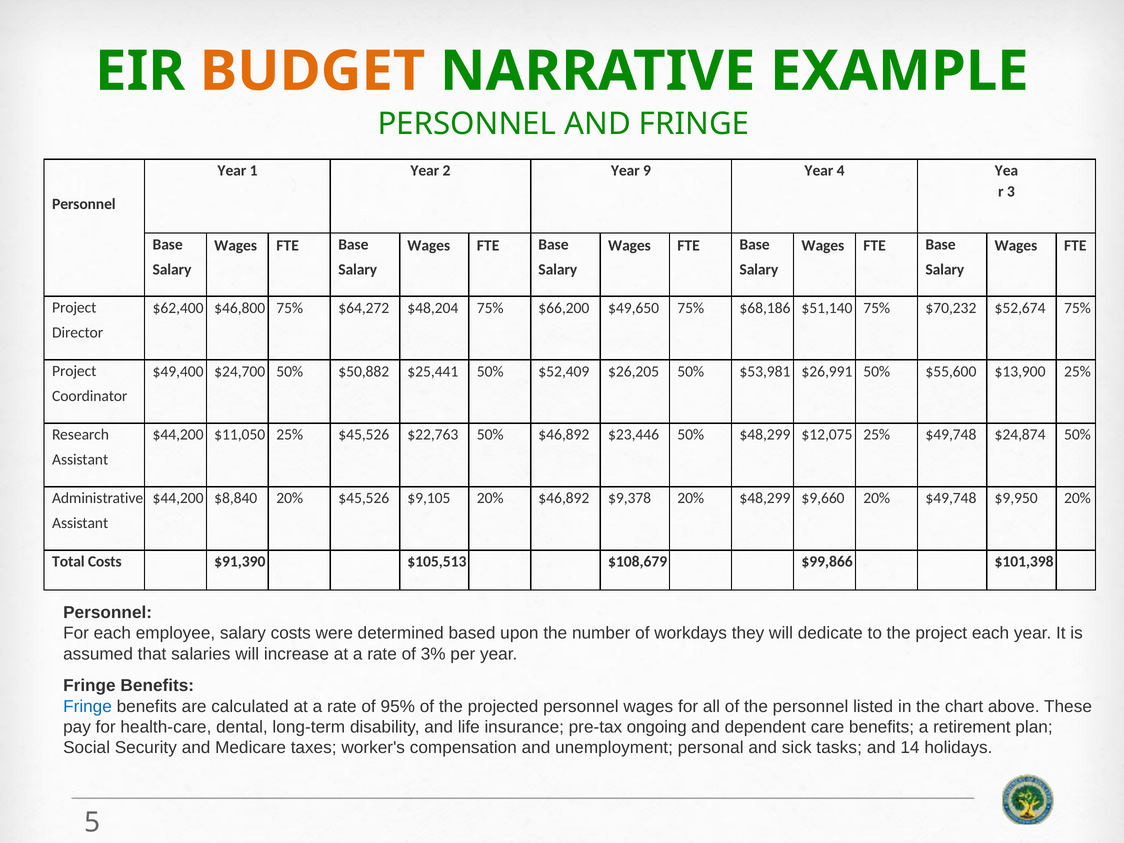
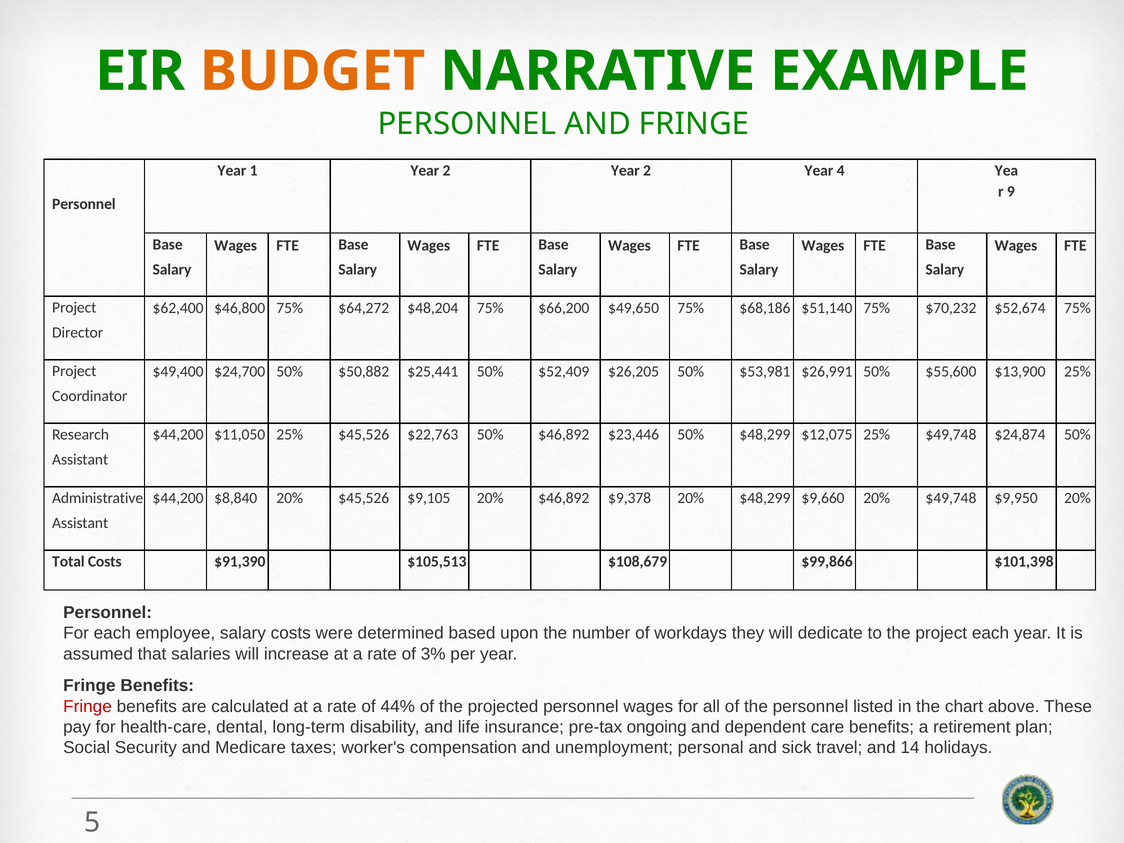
2 Year 9: 9 -> 2
3: 3 -> 9
Fringe at (88, 706) colour: blue -> red
95%: 95% -> 44%
tasks: tasks -> travel
